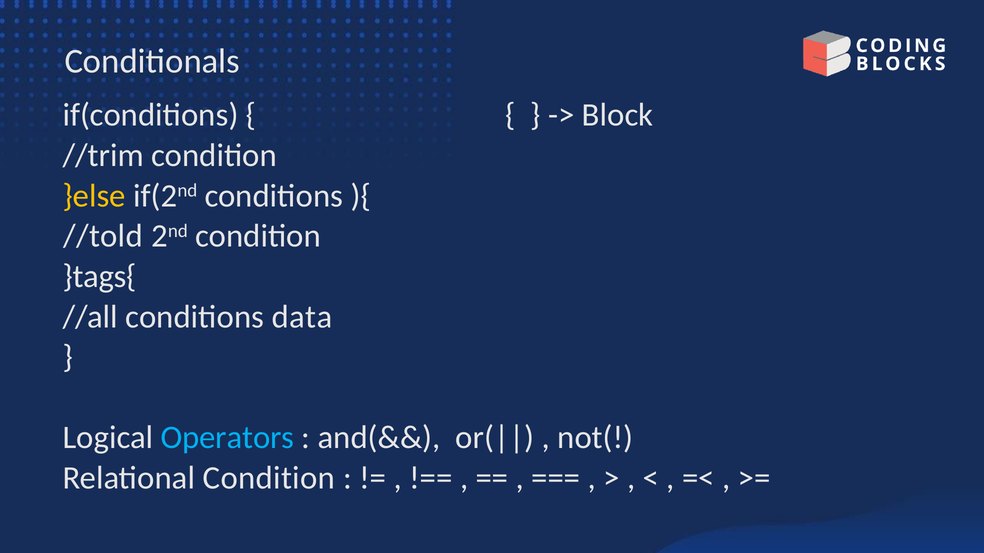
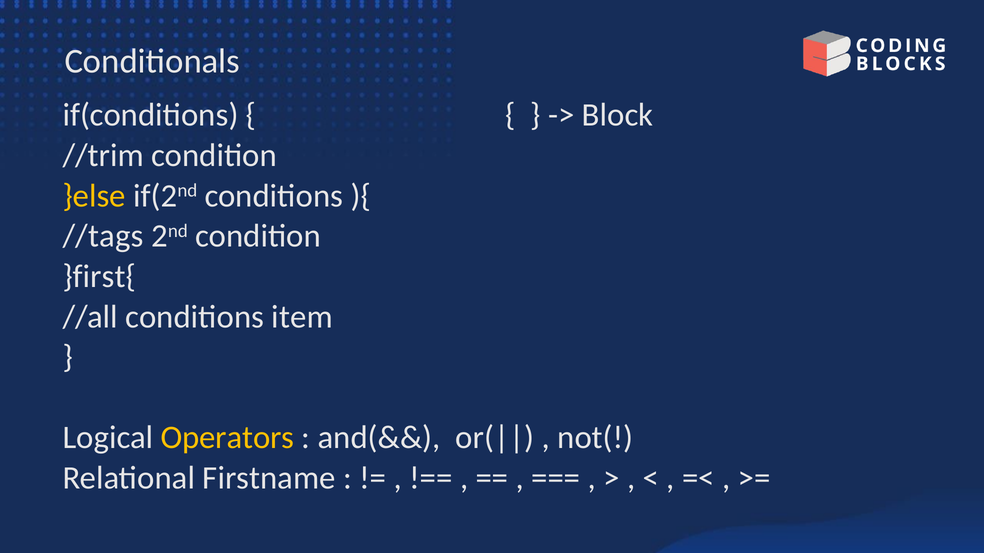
//told: //told -> //tags
}tags{: }tags{ -> }first{
data: data -> item
Operators colour: light blue -> yellow
Relational Condition: Condition -> Firstname
